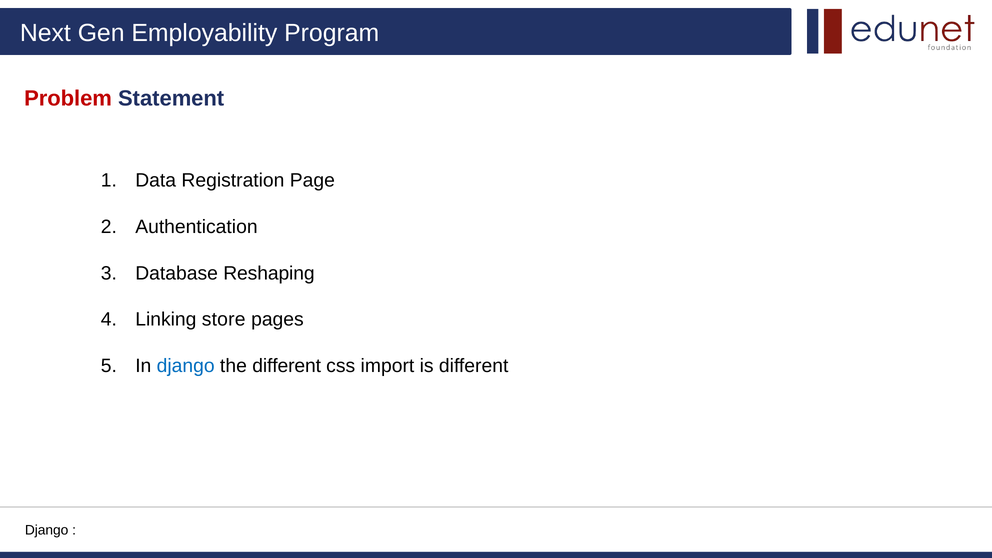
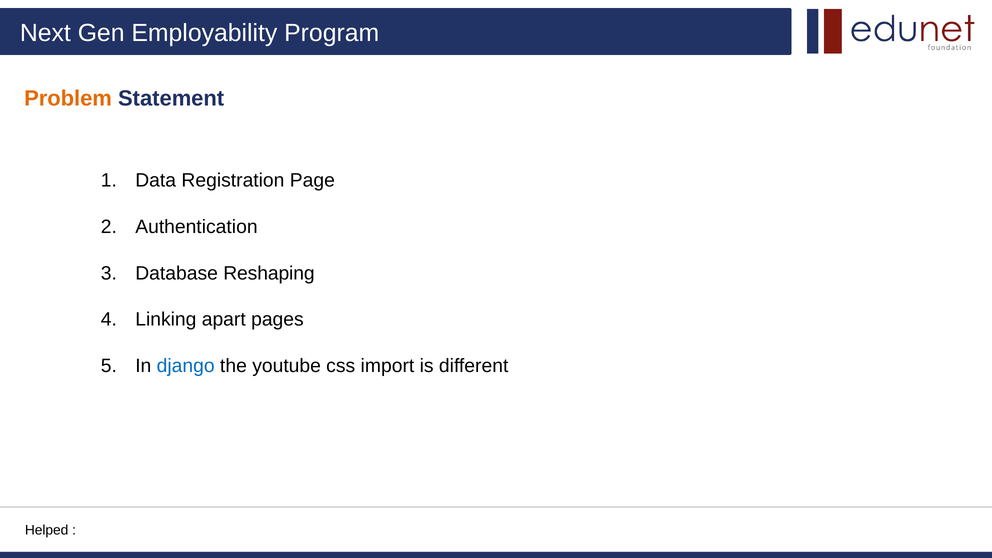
Problem colour: red -> orange
store: store -> apart
the different: different -> youtube
Django at (47, 530): Django -> Helped
